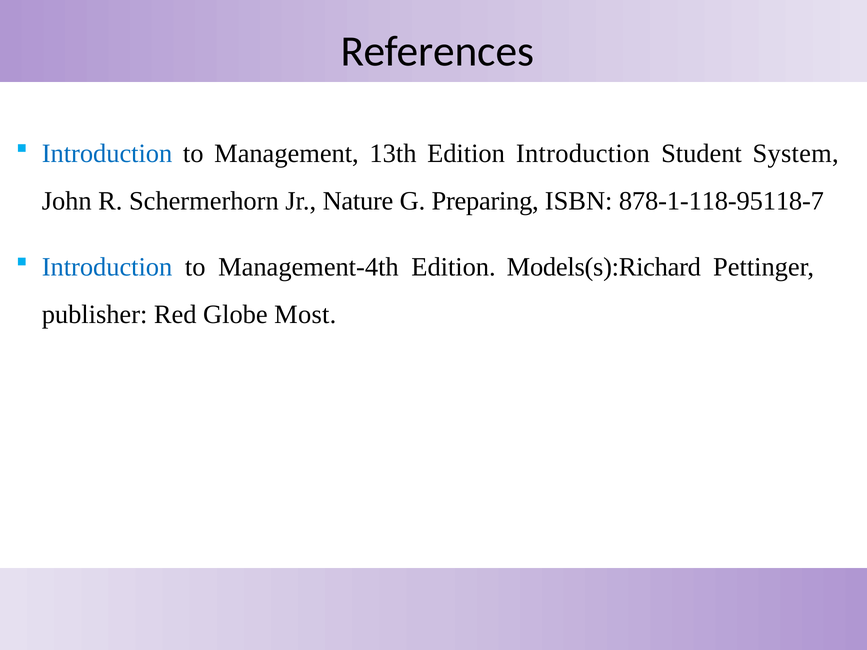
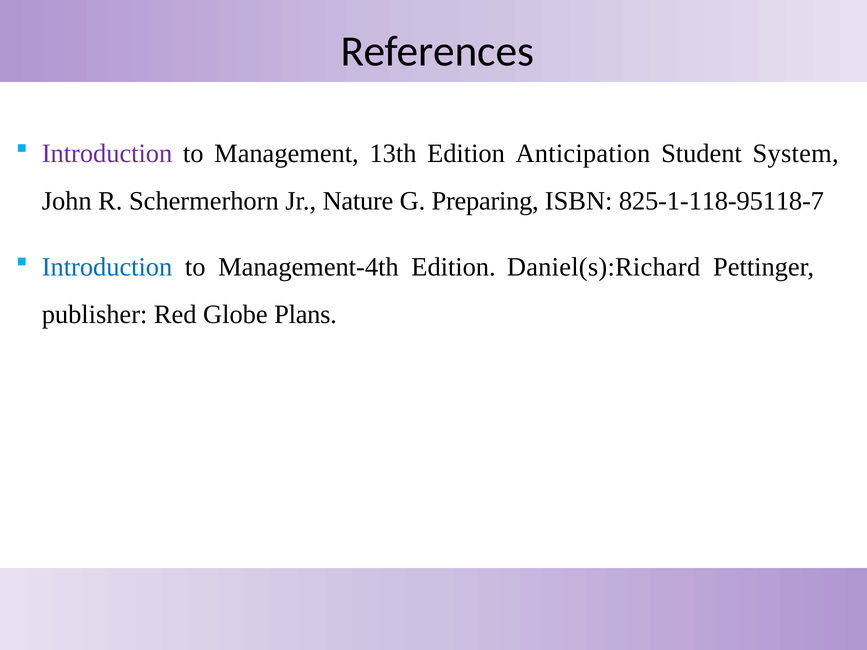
Introduction at (107, 153) colour: blue -> purple
Edition Introduction: Introduction -> Anticipation
878-1-118-95118-7: 878-1-118-95118-7 -> 825-1-118-95118-7
Models(s):Richard: Models(s):Richard -> Daniel(s):Richard
Most: Most -> Plans
